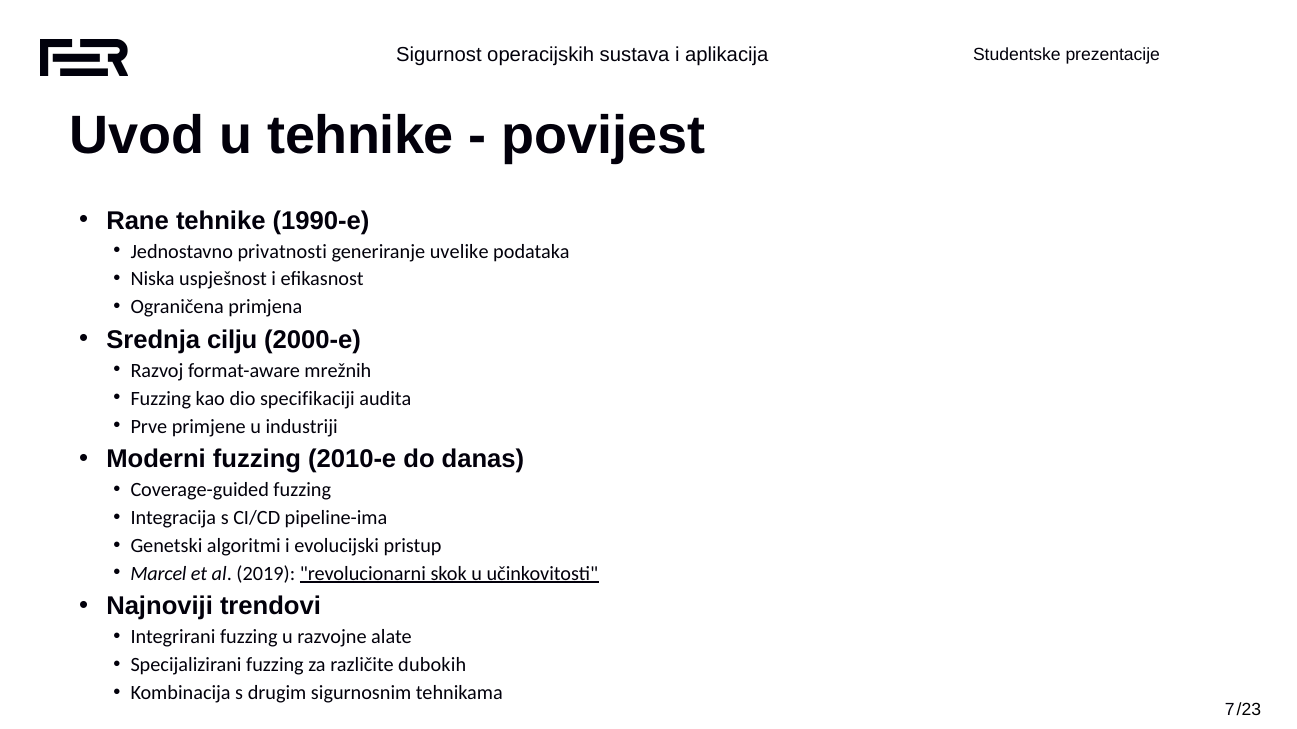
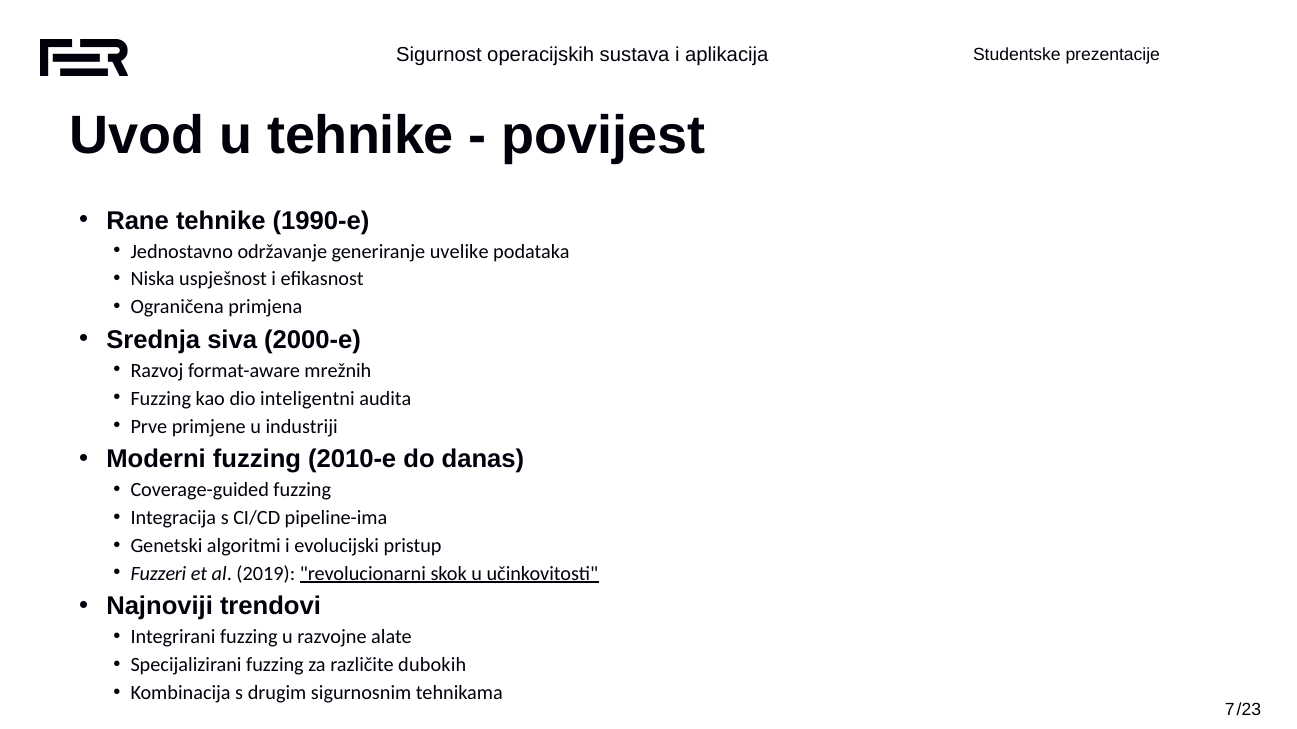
privatnosti: privatnosti -> održavanje
cilju: cilju -> siva
specifikaciji: specifikaciji -> inteligentni
Marcel: Marcel -> Fuzzeri
